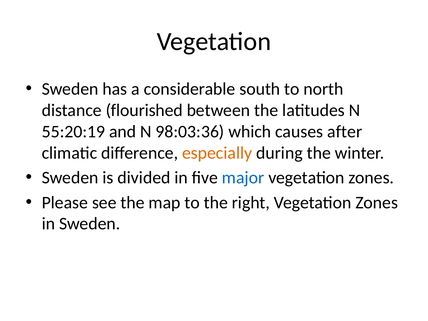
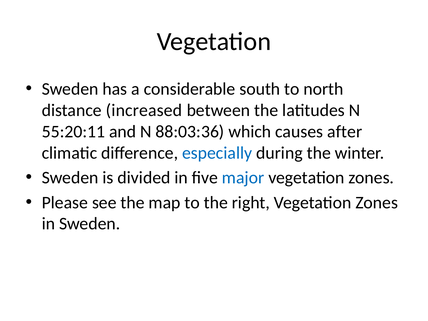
flourished: flourished -> increased
55:20:19: 55:20:19 -> 55:20:11
98:03:36: 98:03:36 -> 88:03:36
especially colour: orange -> blue
